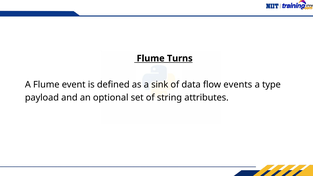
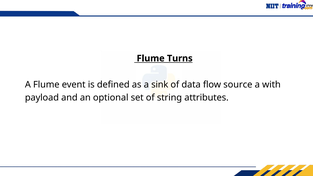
events: events -> source
type: type -> with
